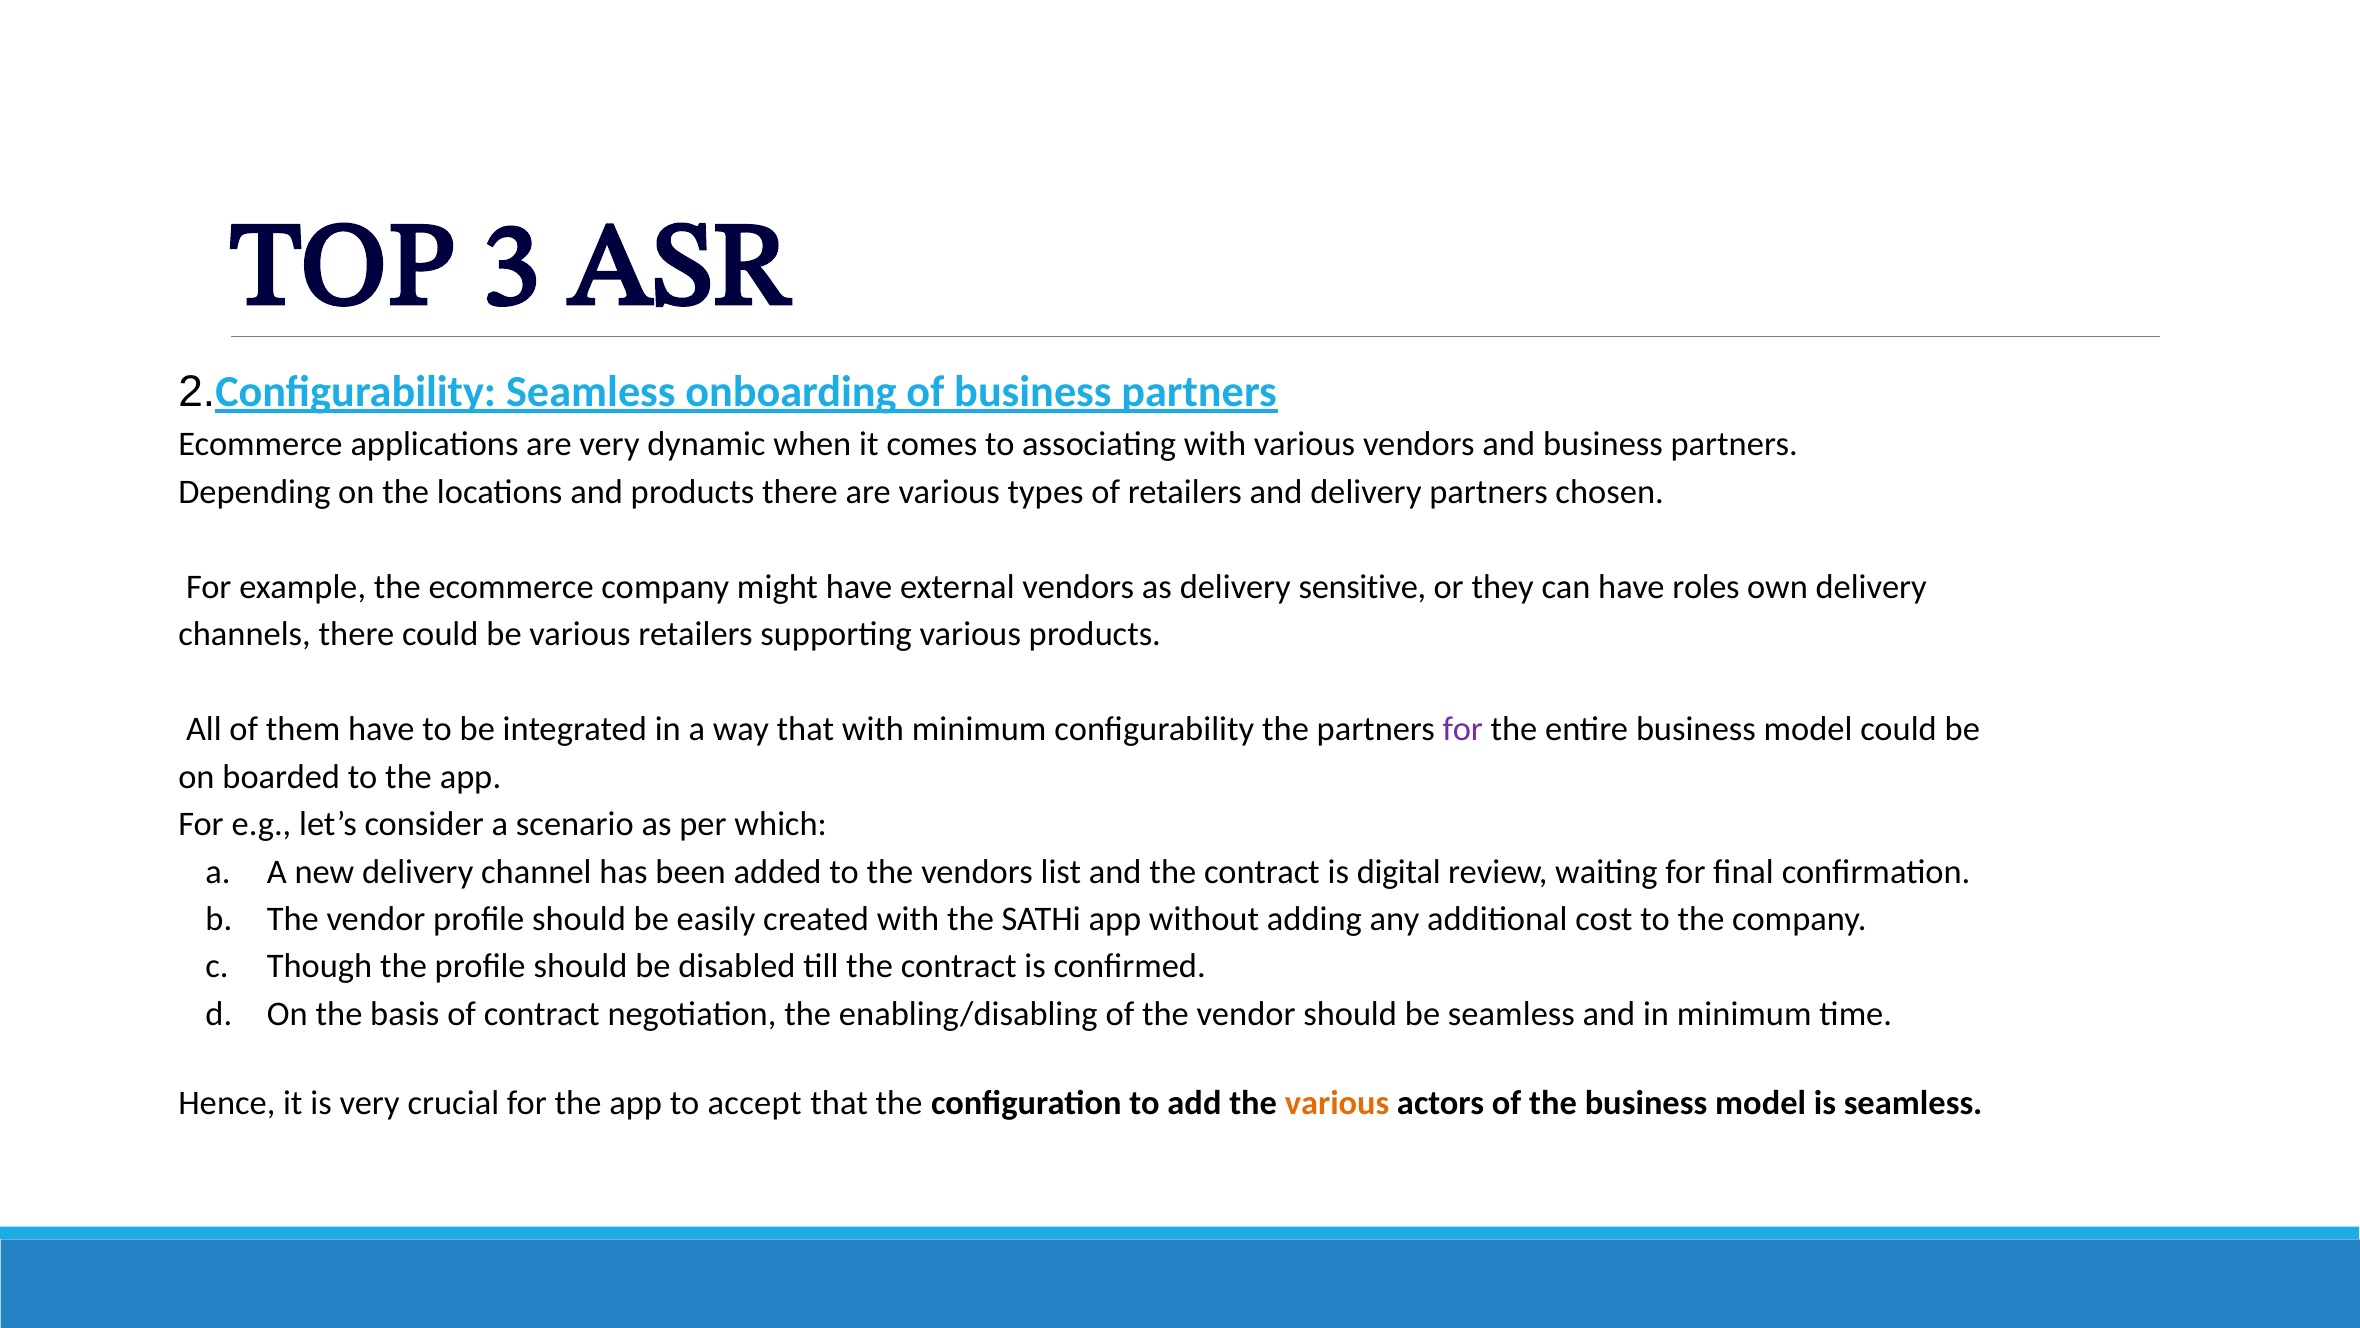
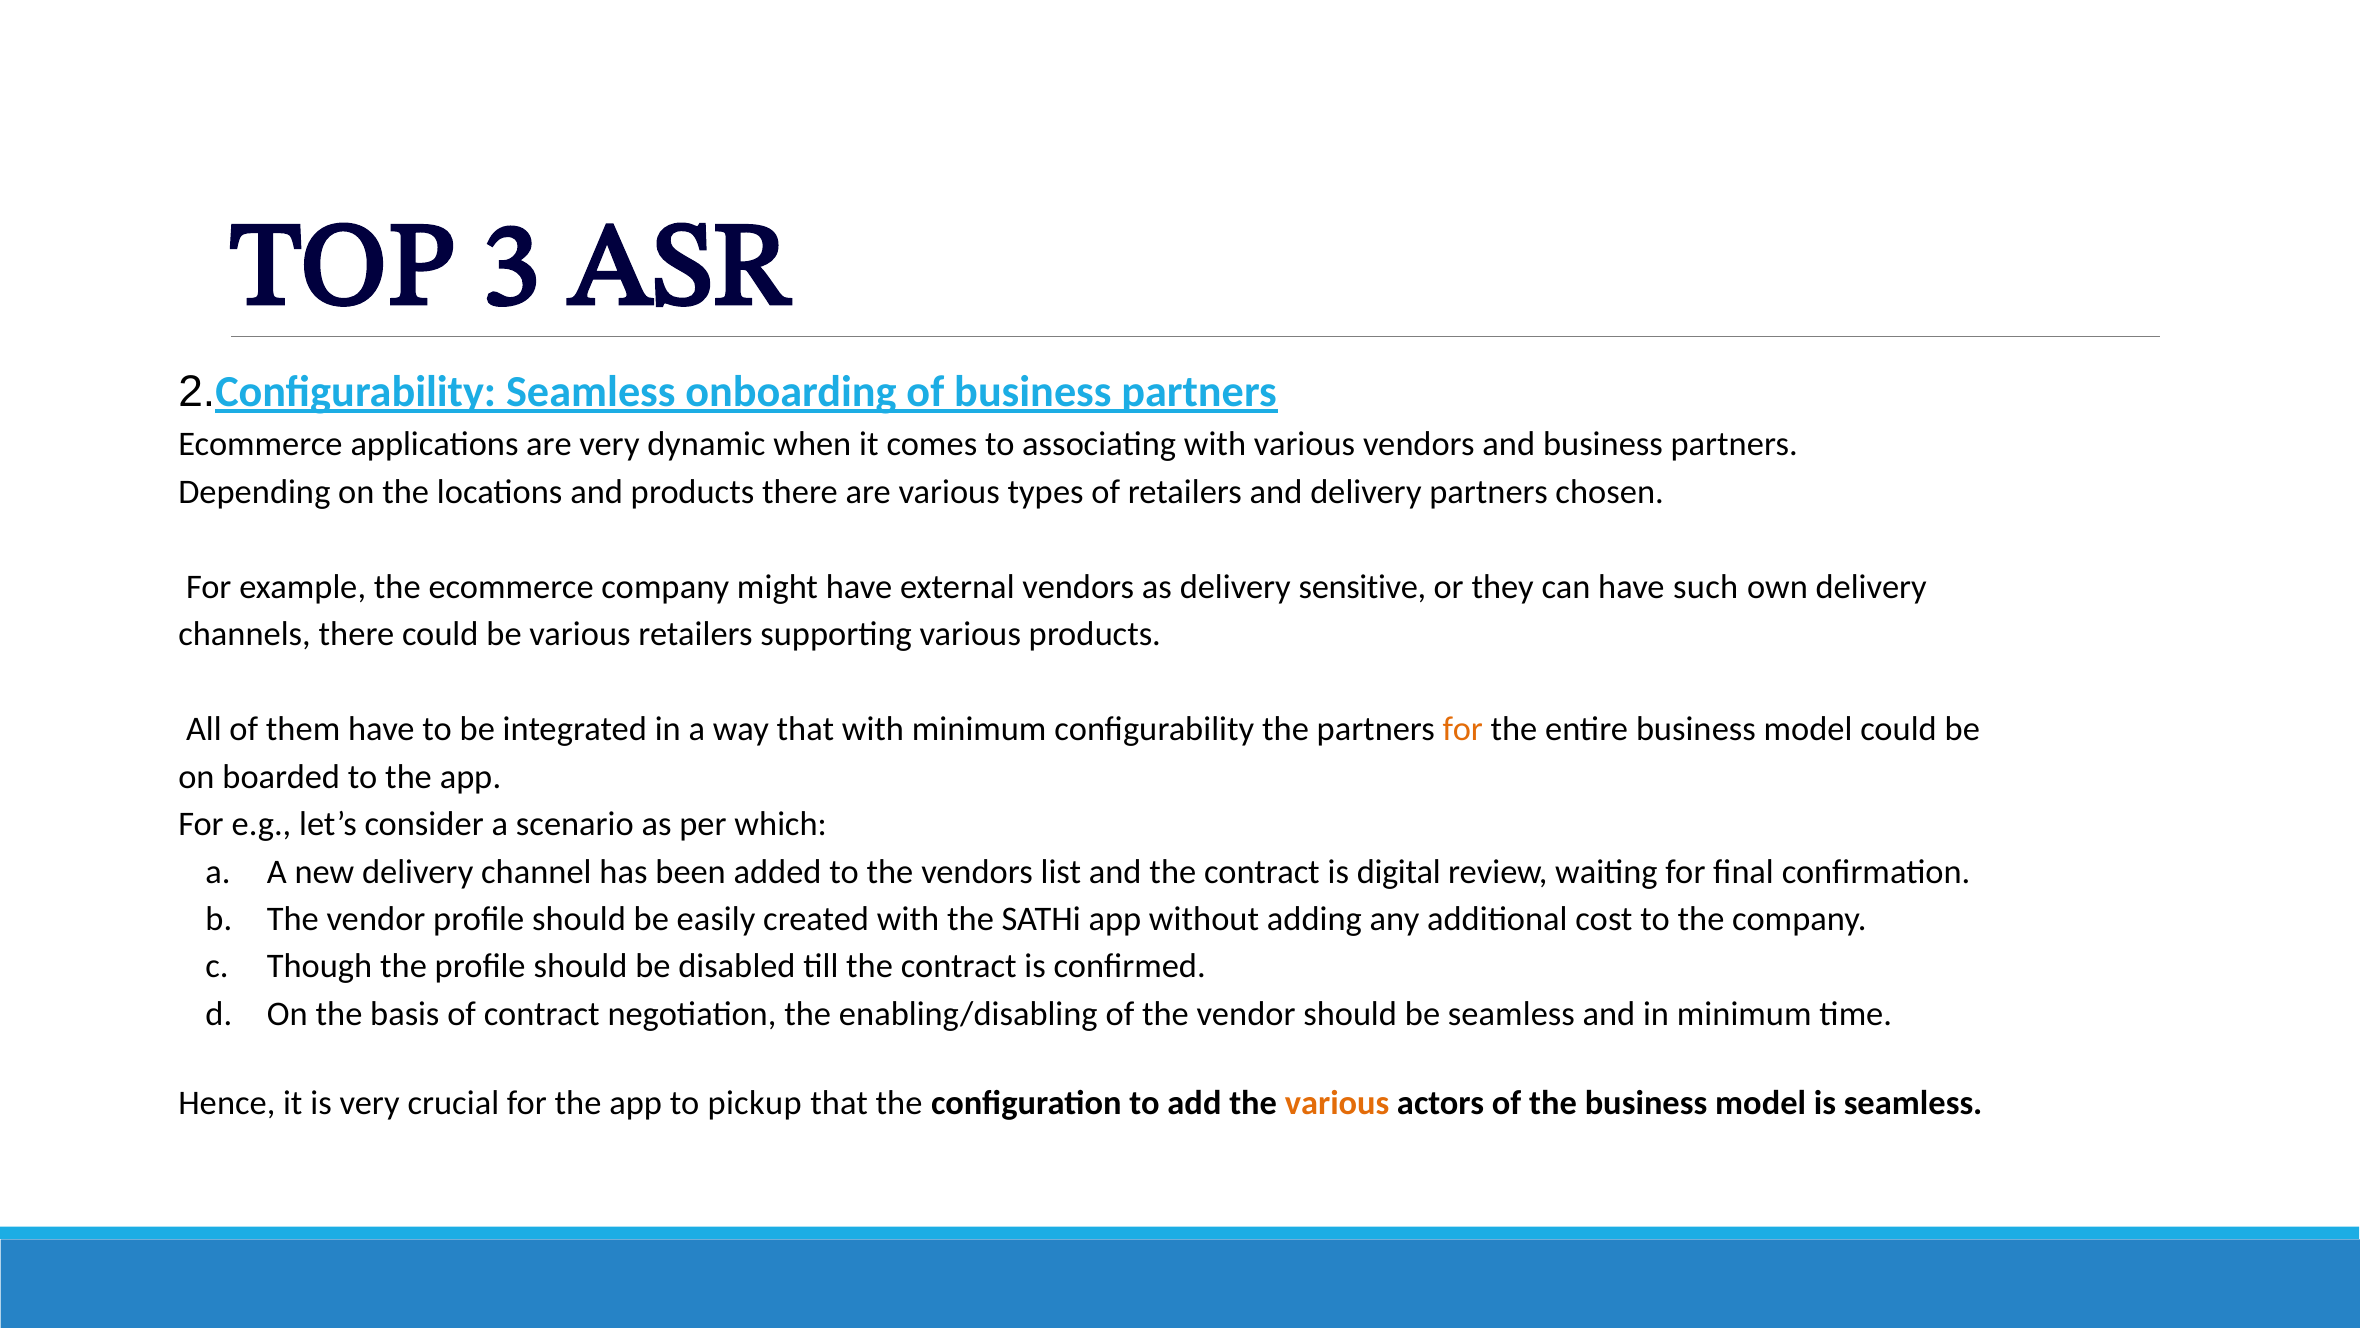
roles: roles -> such
for at (1463, 729) colour: purple -> orange
accept: accept -> pickup
